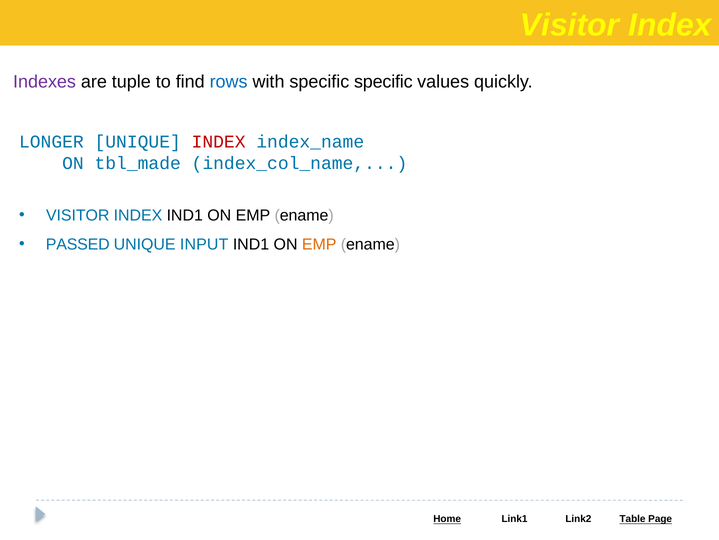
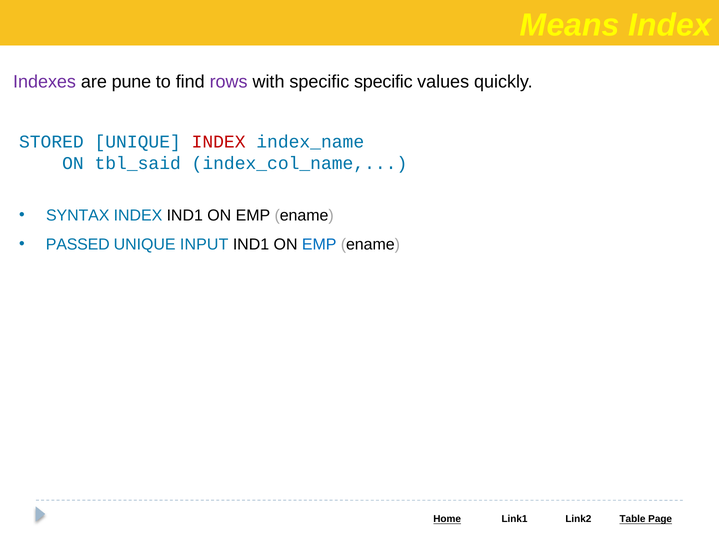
Visitor at (570, 25): Visitor -> Means
tuple: tuple -> pune
rows colour: blue -> purple
LONGER: LONGER -> STORED
tbl_made: tbl_made -> tbl_said
VISITOR at (78, 215): VISITOR -> SYNTAX
EMP at (319, 244) colour: orange -> blue
